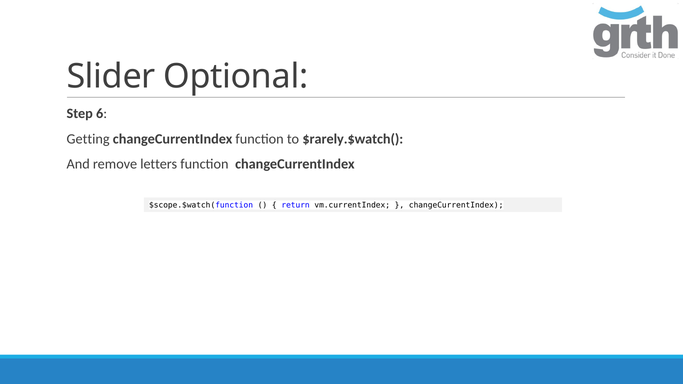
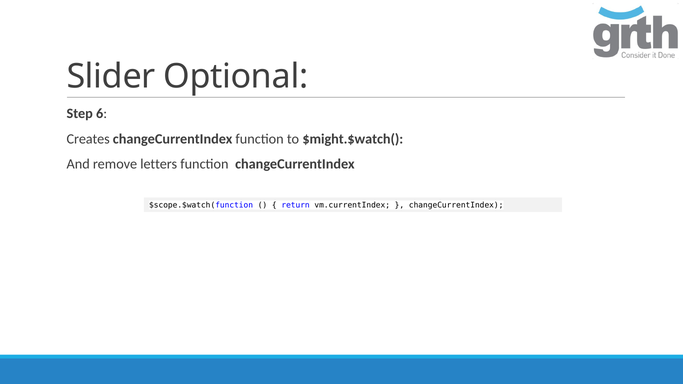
Getting: Getting -> Creates
$rarely.$watch(: $rarely.$watch( -> $might.$watch(
